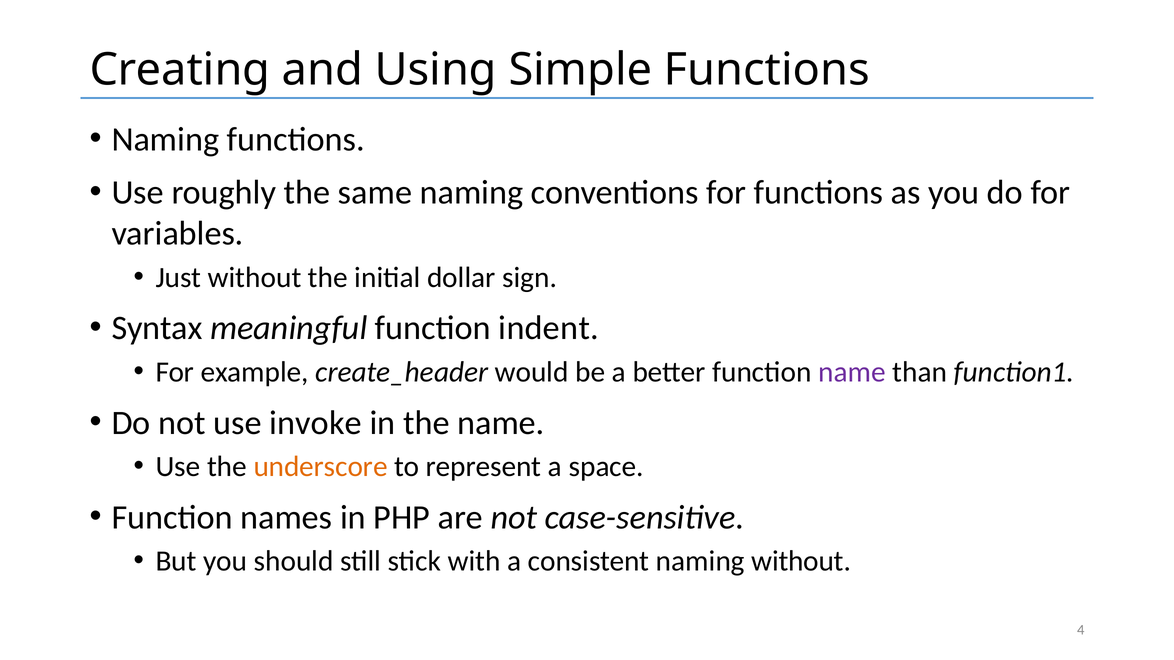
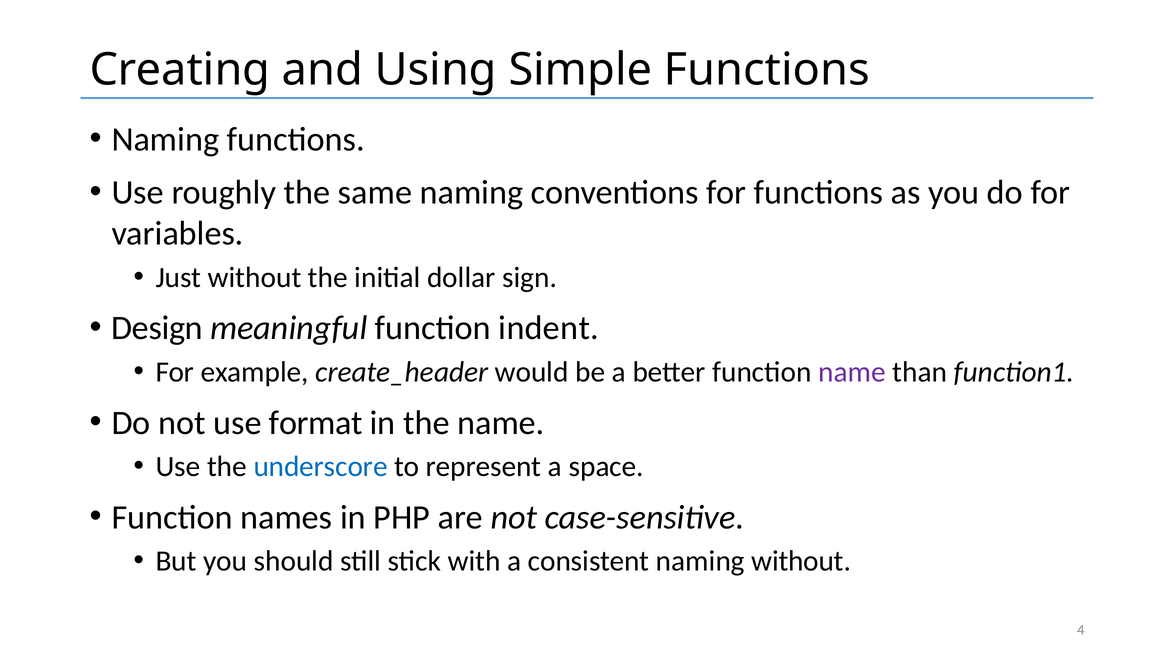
Syntax: Syntax -> Design
invoke: invoke -> format
underscore colour: orange -> blue
